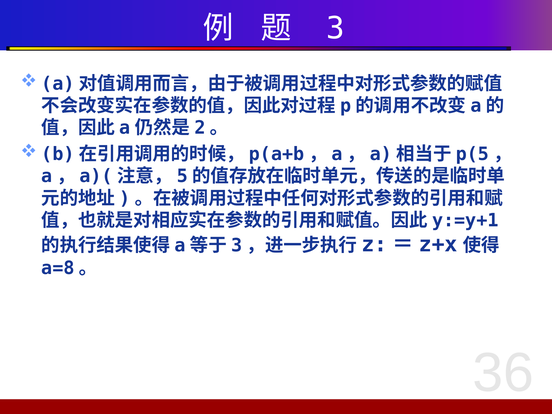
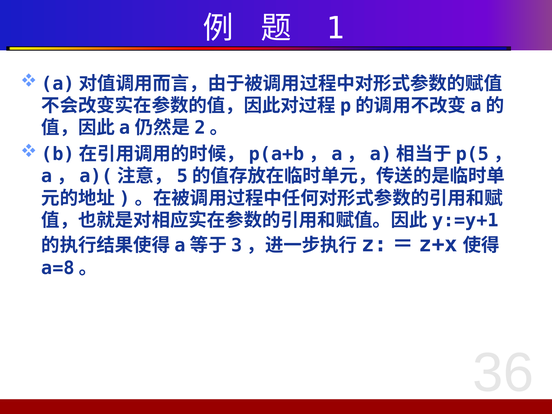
3: 3 -> 1
